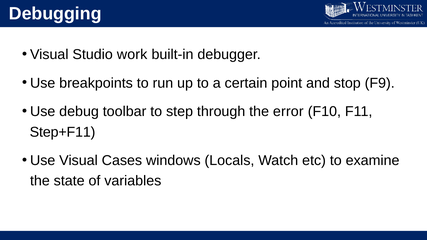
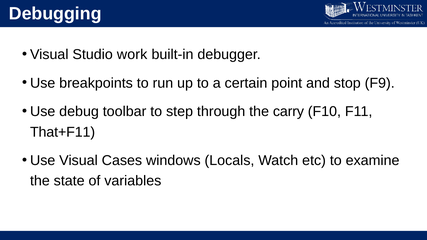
error: error -> carry
Step+F11: Step+F11 -> That+F11
